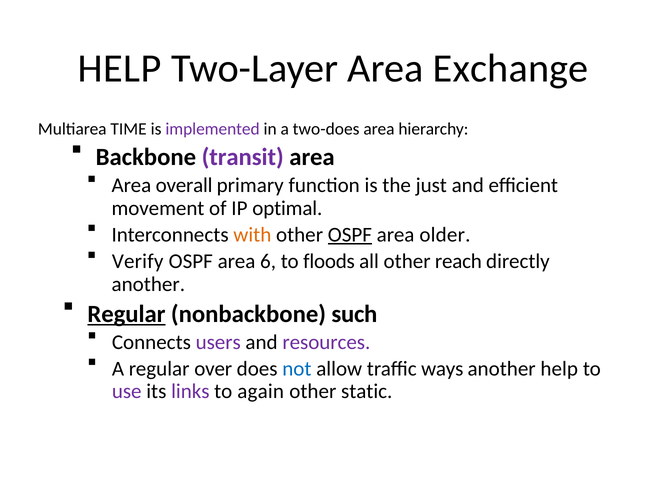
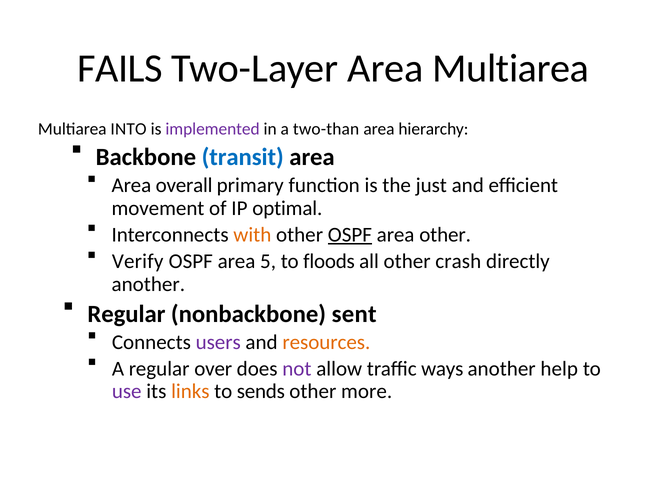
HELP at (120, 69): HELP -> FAILS
Area Exchange: Exchange -> Multiarea
TIME: TIME -> INTO
two-does: two-does -> two-than
transit colour: purple -> blue
area older: older -> other
6: 6 -> 5
reach: reach -> crash
Regular at (126, 314) underline: present -> none
such: such -> sent
resources colour: purple -> orange
not colour: blue -> purple
links colour: purple -> orange
again: again -> sends
static: static -> more
